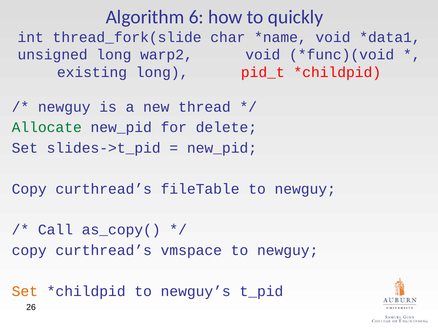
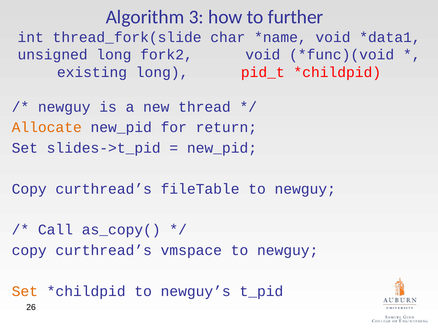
6: 6 -> 3
quickly: quickly -> further
warp2: warp2 -> fork2
Allocate colour: green -> orange
delete: delete -> return
